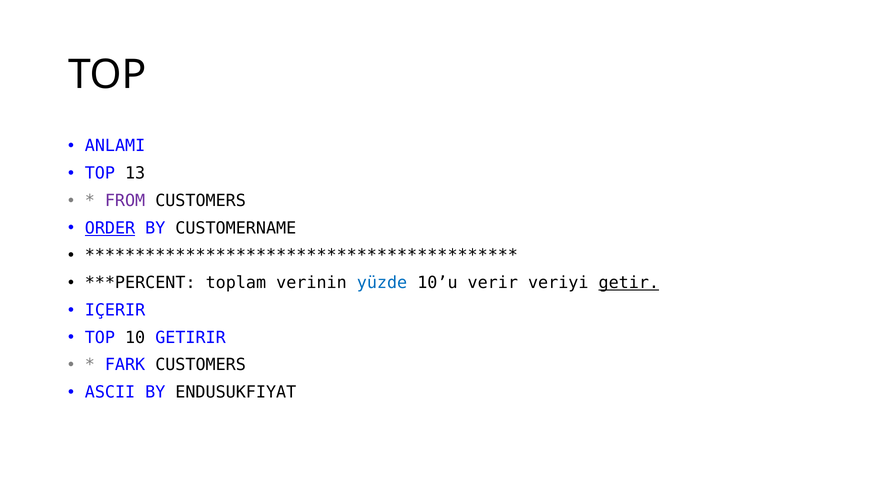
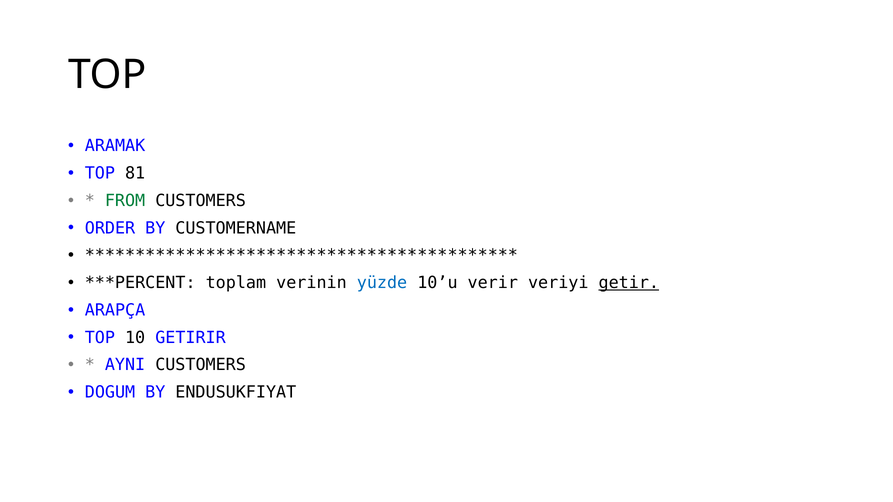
ANLAMI: ANLAMI -> ARAMAK
13: 13 -> 81
FROM colour: purple -> green
ORDER underline: present -> none
IÇERIR: IÇERIR -> ARAPÇA
FARK: FARK -> AYNI
ASCII: ASCII -> DOGUM
